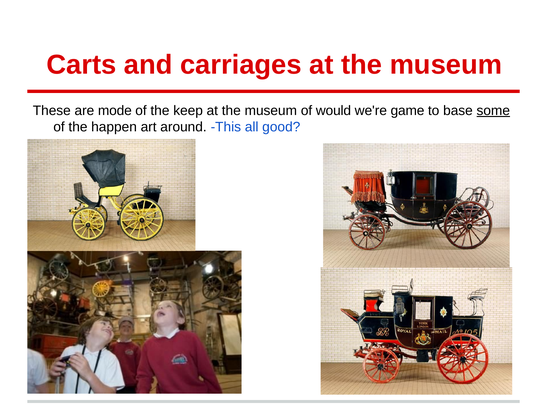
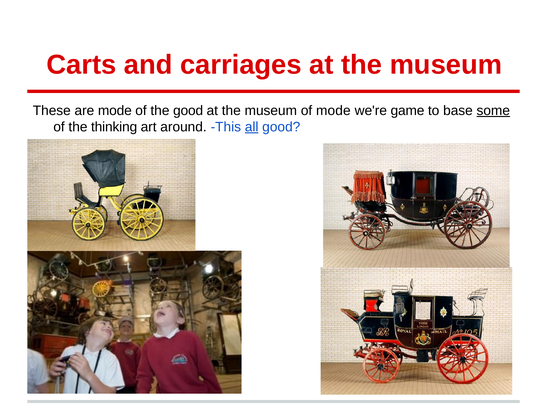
the keep: keep -> good
of would: would -> mode
happen: happen -> thinking
all underline: none -> present
